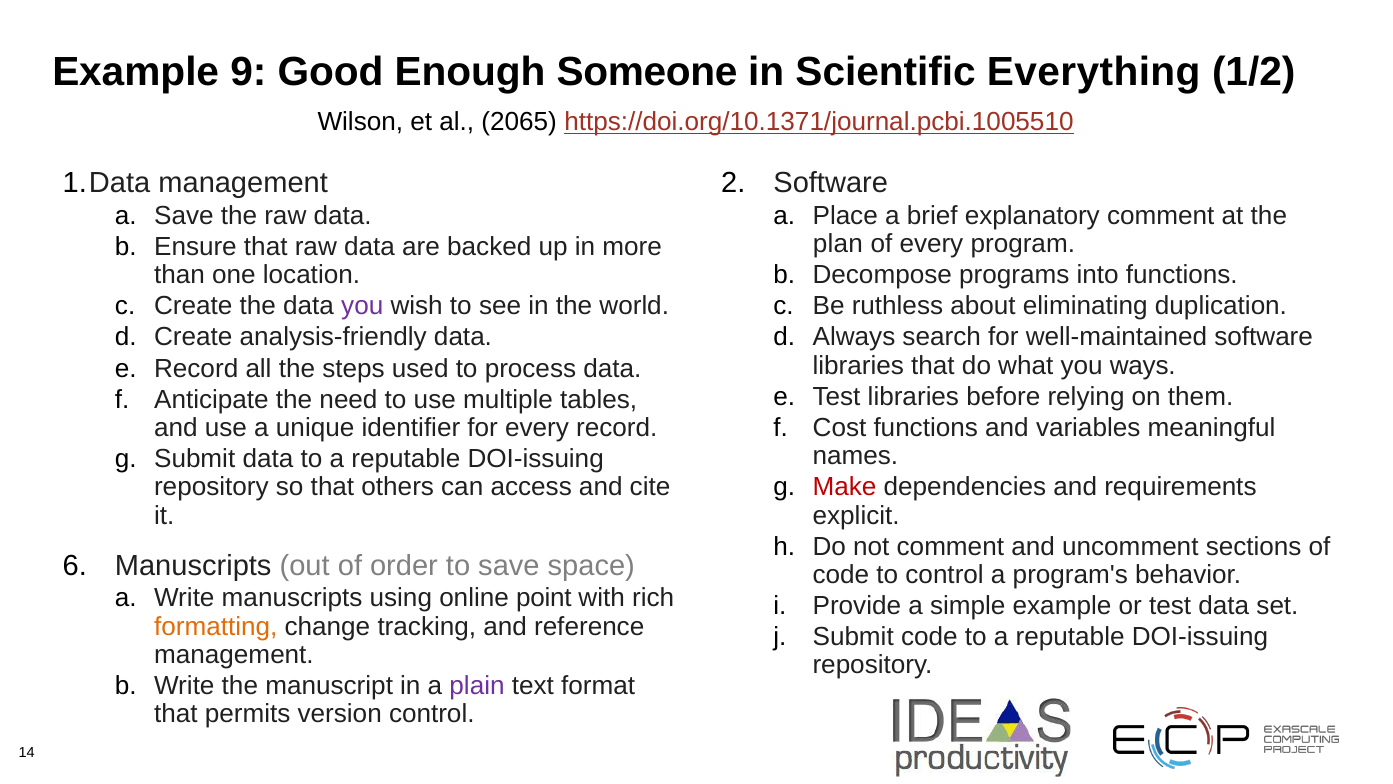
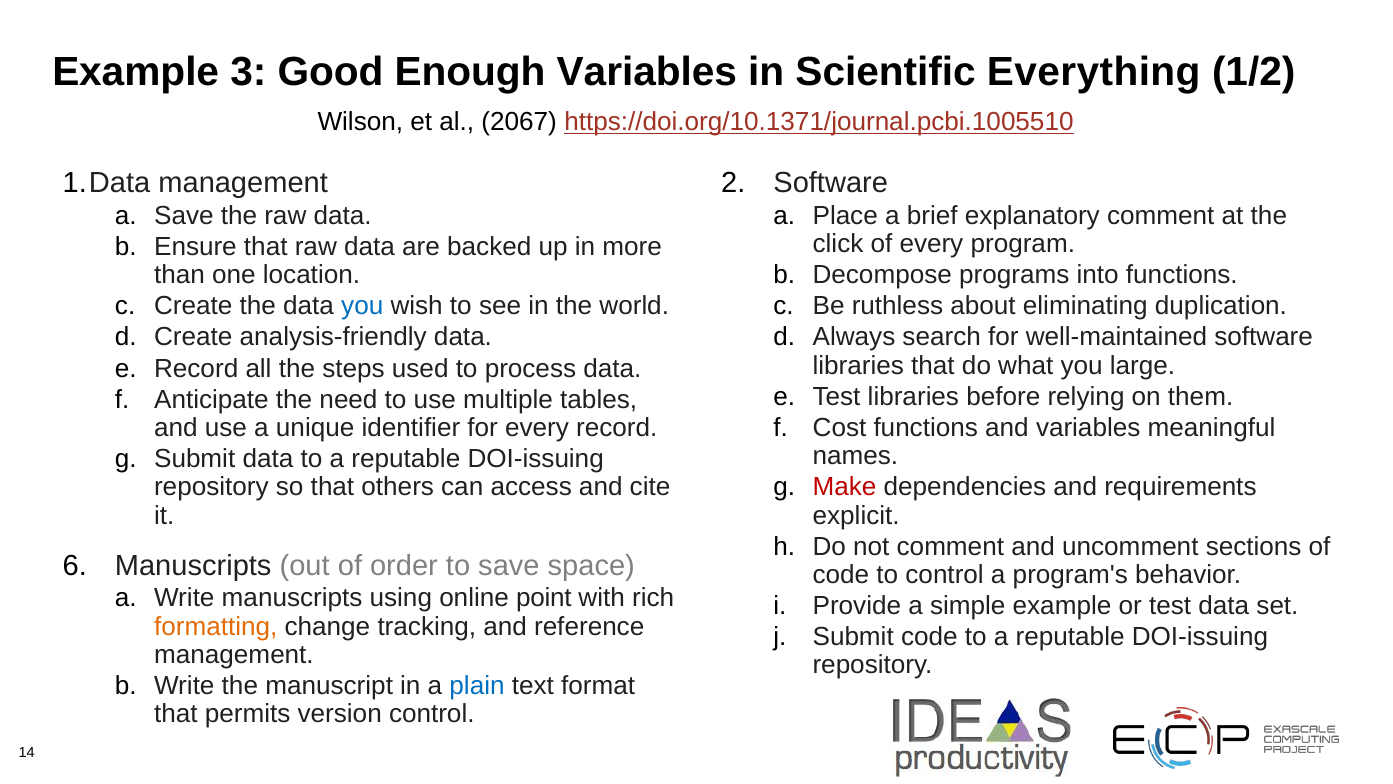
9: 9 -> 3
Enough Someone: Someone -> Variables
2065: 2065 -> 2067
plan: plan -> click
you at (362, 306) colour: purple -> blue
ways: ways -> large
plain colour: purple -> blue
